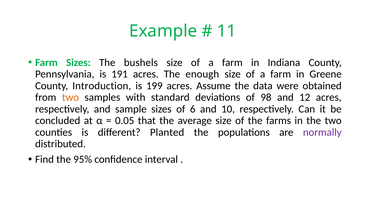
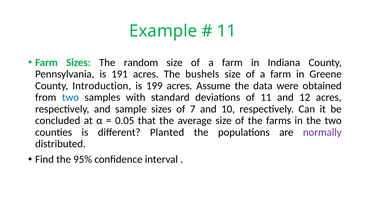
bushels: bushels -> random
enough: enough -> bushels
two at (70, 97) colour: orange -> blue
of 98: 98 -> 11
6: 6 -> 7
